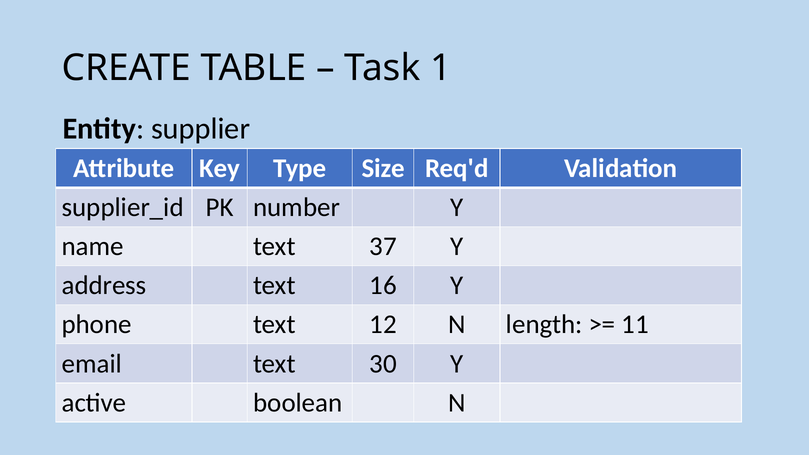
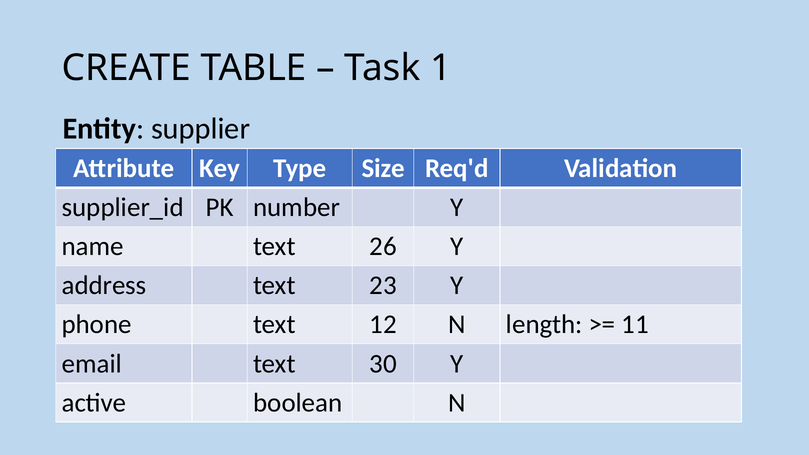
37: 37 -> 26
16: 16 -> 23
